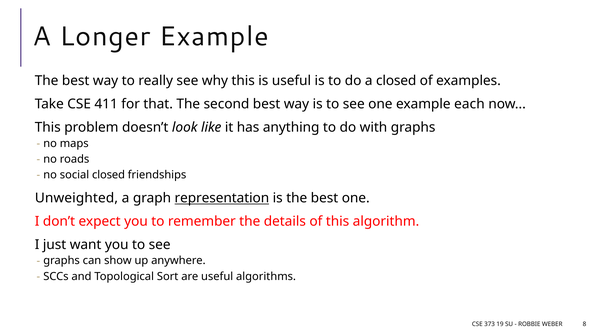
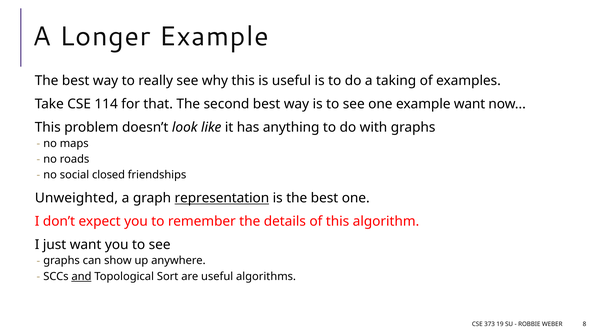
a closed: closed -> taking
411: 411 -> 114
example each: each -> want
and underline: none -> present
